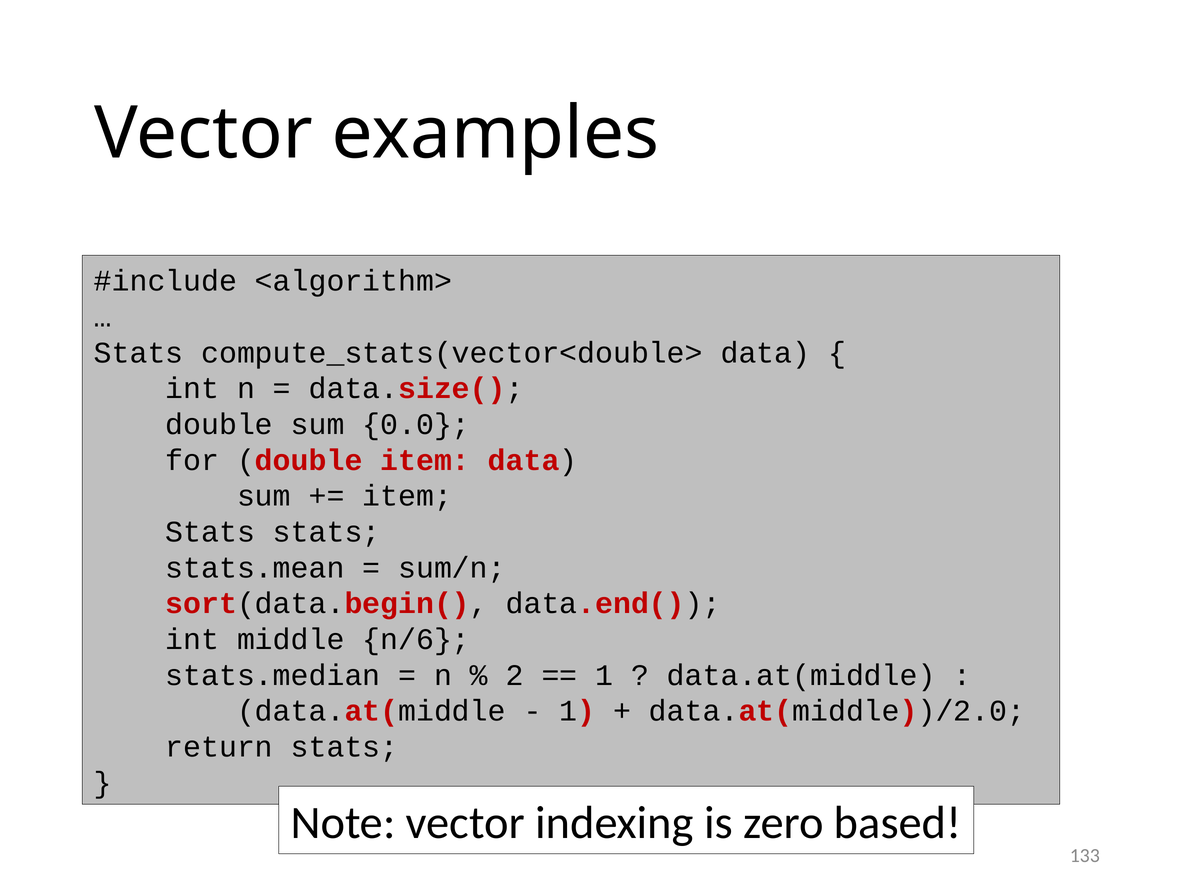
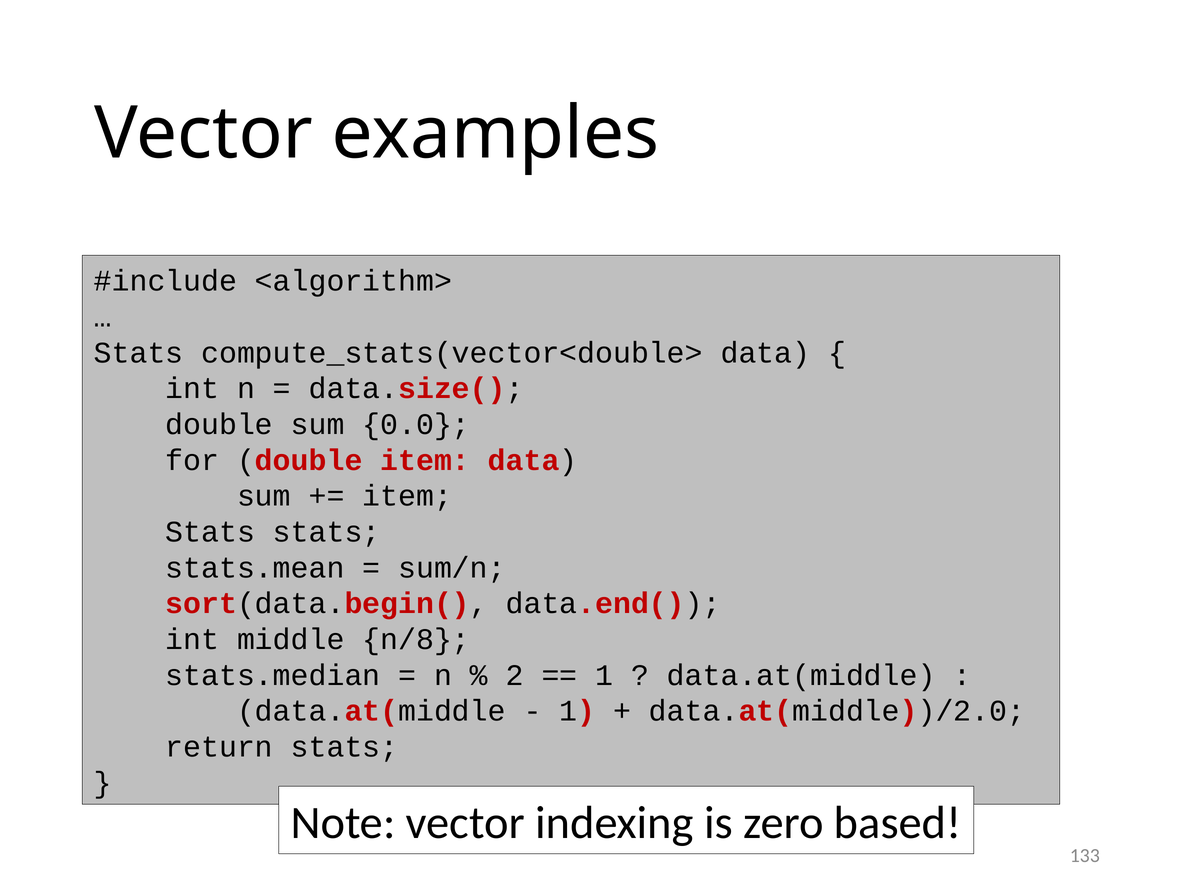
n/6: n/6 -> n/8
